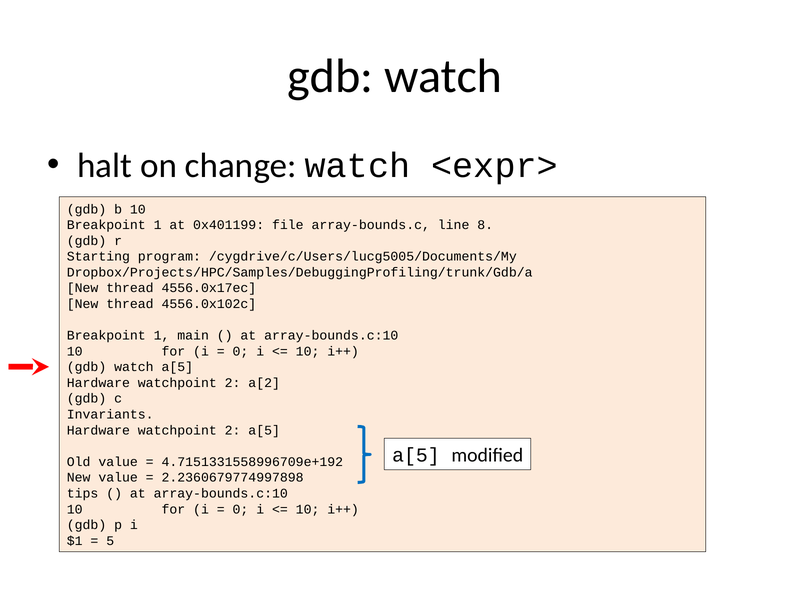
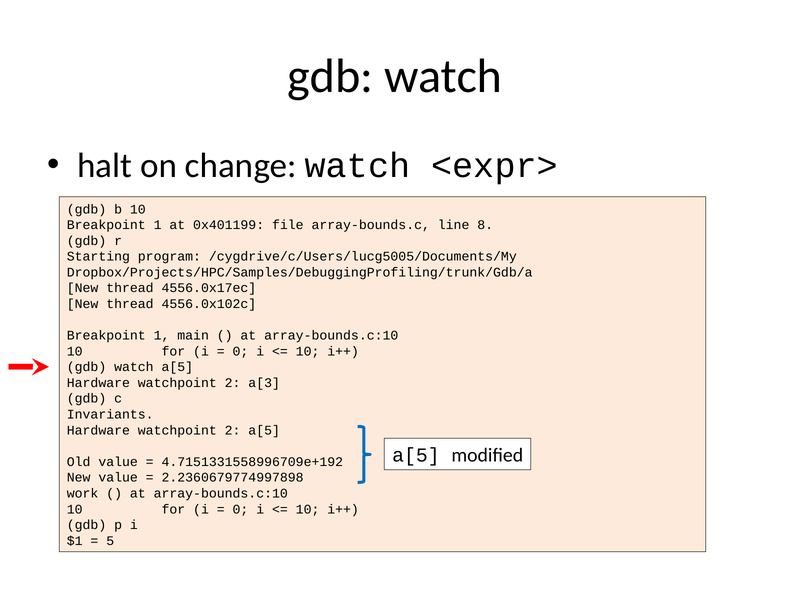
a[2: a[2 -> a[3
tips: tips -> work
